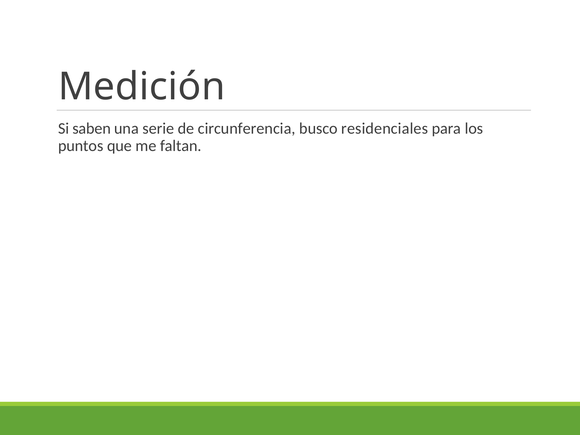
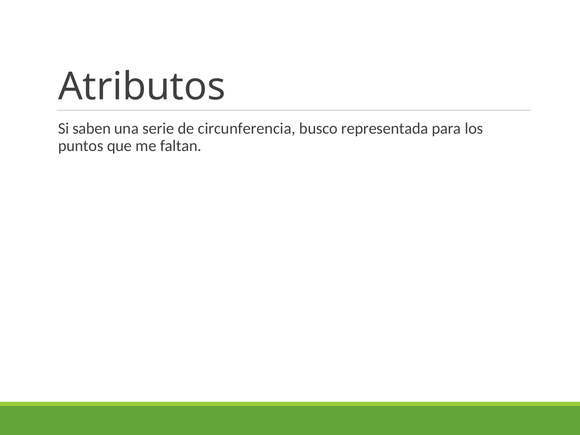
Medición: Medición -> Atributos
residenciales: residenciales -> representada
